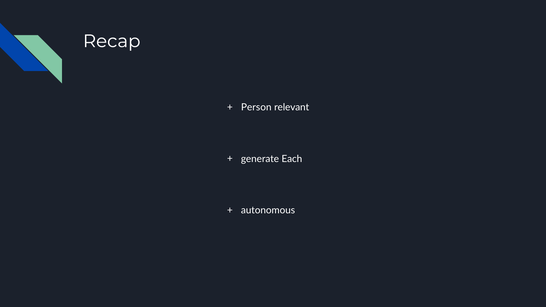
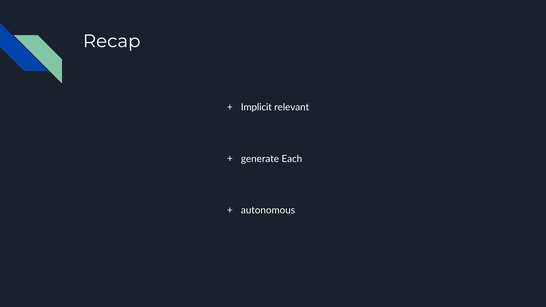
Person: Person -> Implicit
